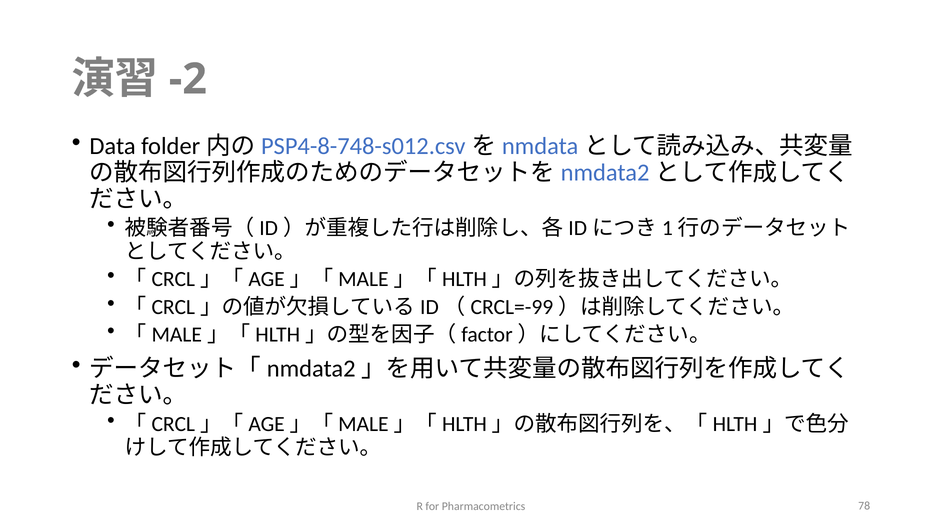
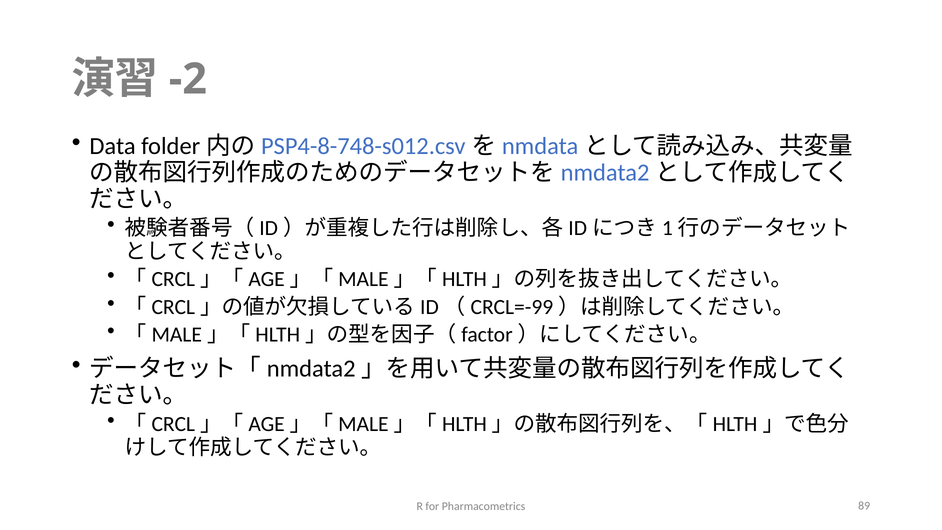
78: 78 -> 89
